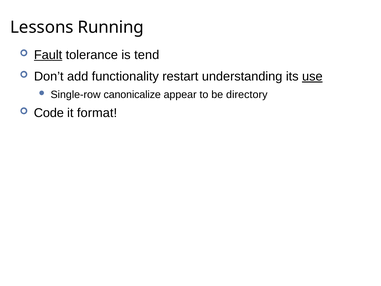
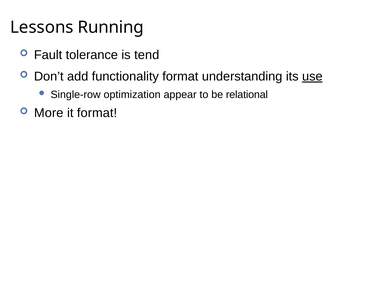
Fault underline: present -> none
functionality restart: restart -> format
canonicalize: canonicalize -> optimization
directory: directory -> relational
Code: Code -> More
